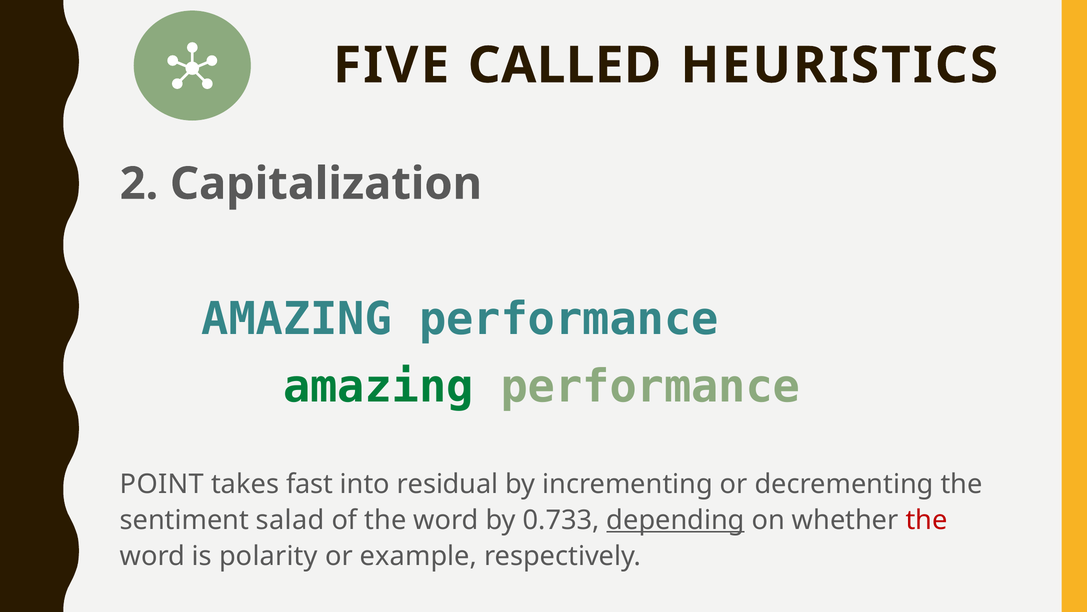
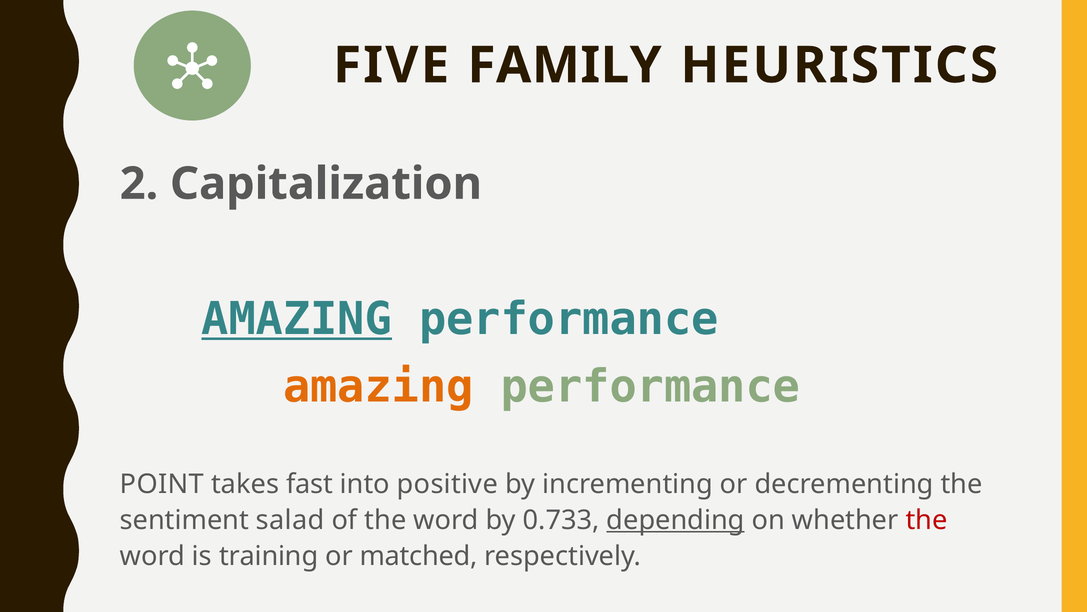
CALLED: CALLED -> FAMILY
AMAZING at (297, 319) underline: none -> present
amazing at (378, 387) colour: green -> orange
residual: residual -> positive
polarity: polarity -> training
example: example -> matched
